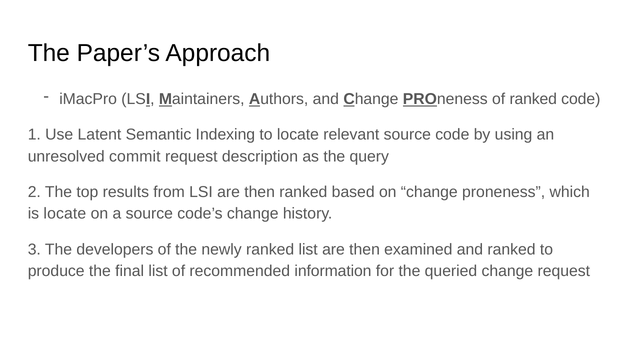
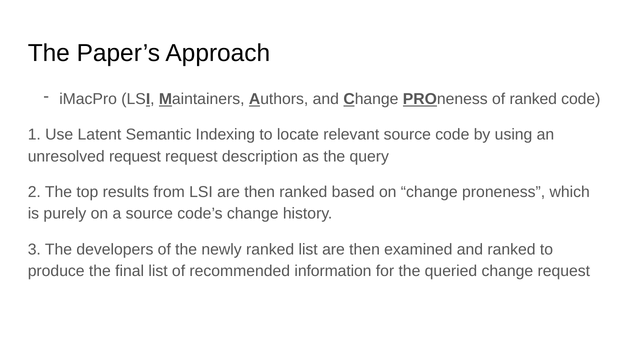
unresolved commit: commit -> request
is locate: locate -> purely
